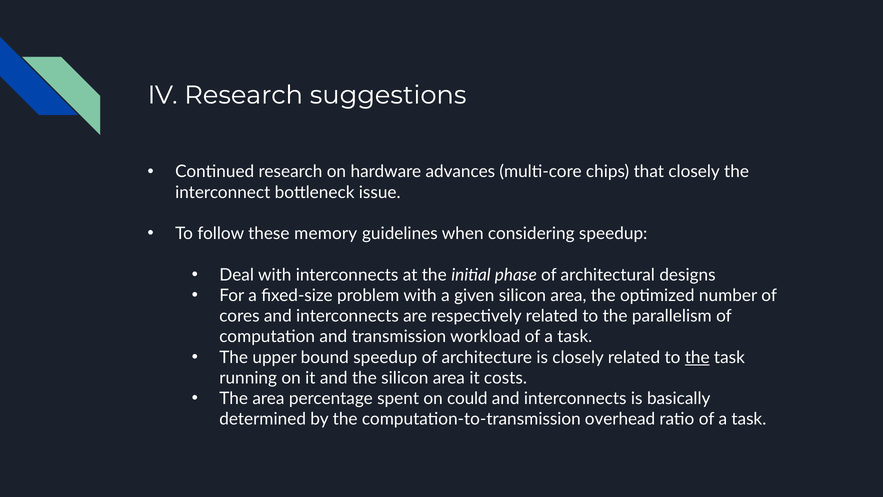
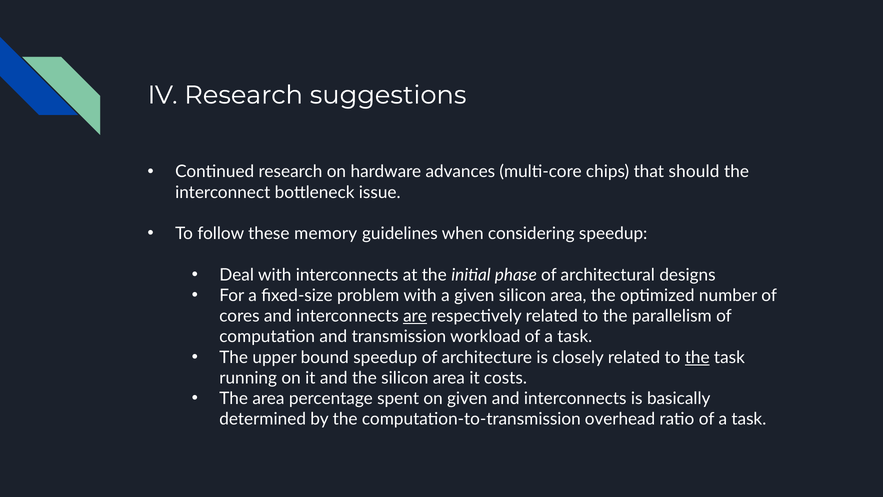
that closely: closely -> should
are underline: none -> present
on could: could -> given
